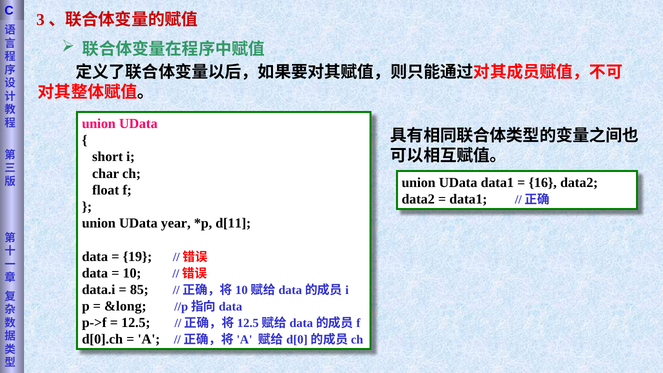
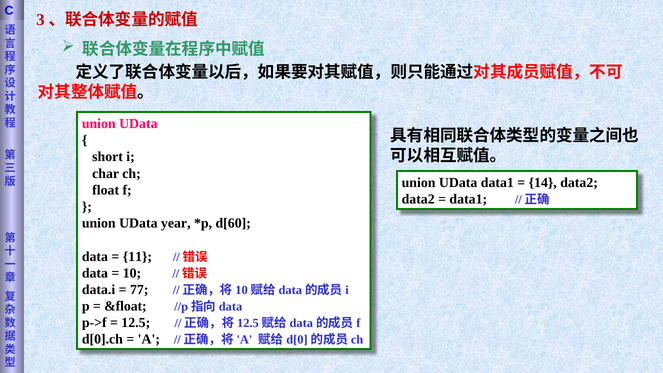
16: 16 -> 14
d[11: d[11 -> d[60
19: 19 -> 11
85: 85 -> 77
&long: &long -> &float
